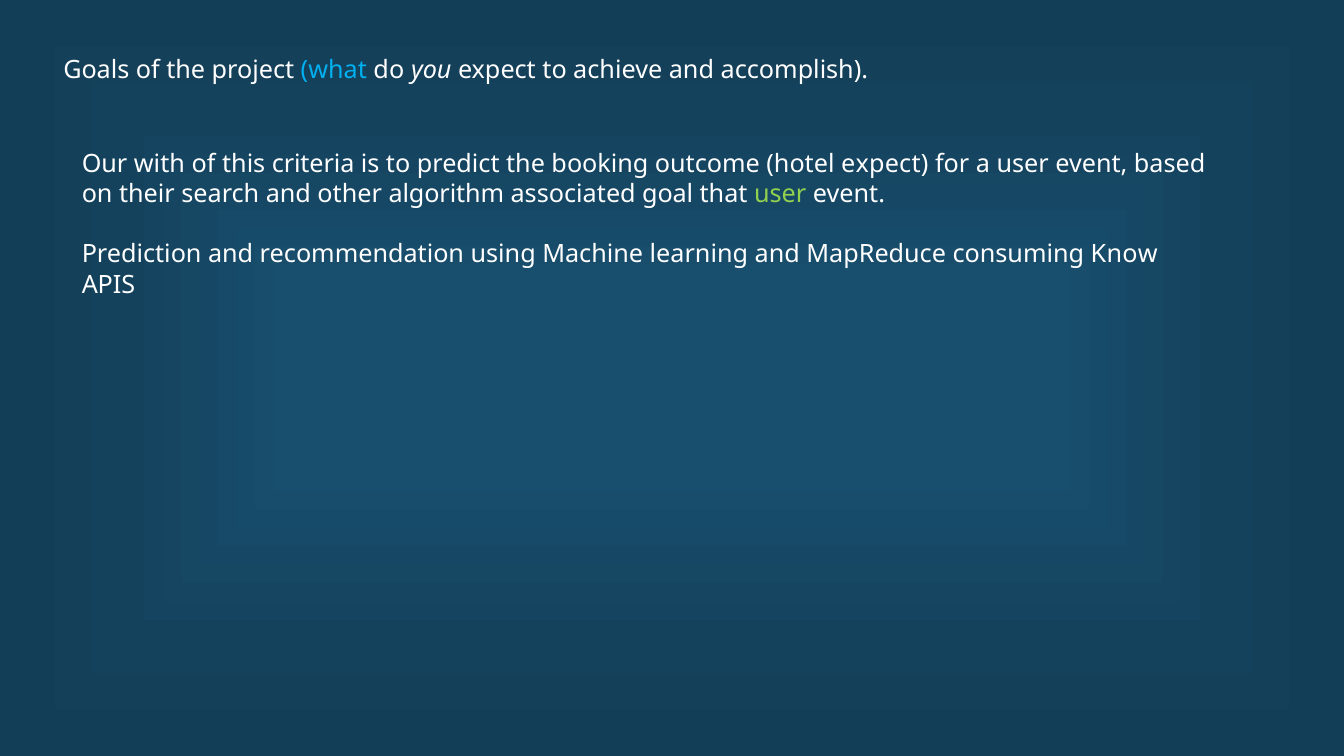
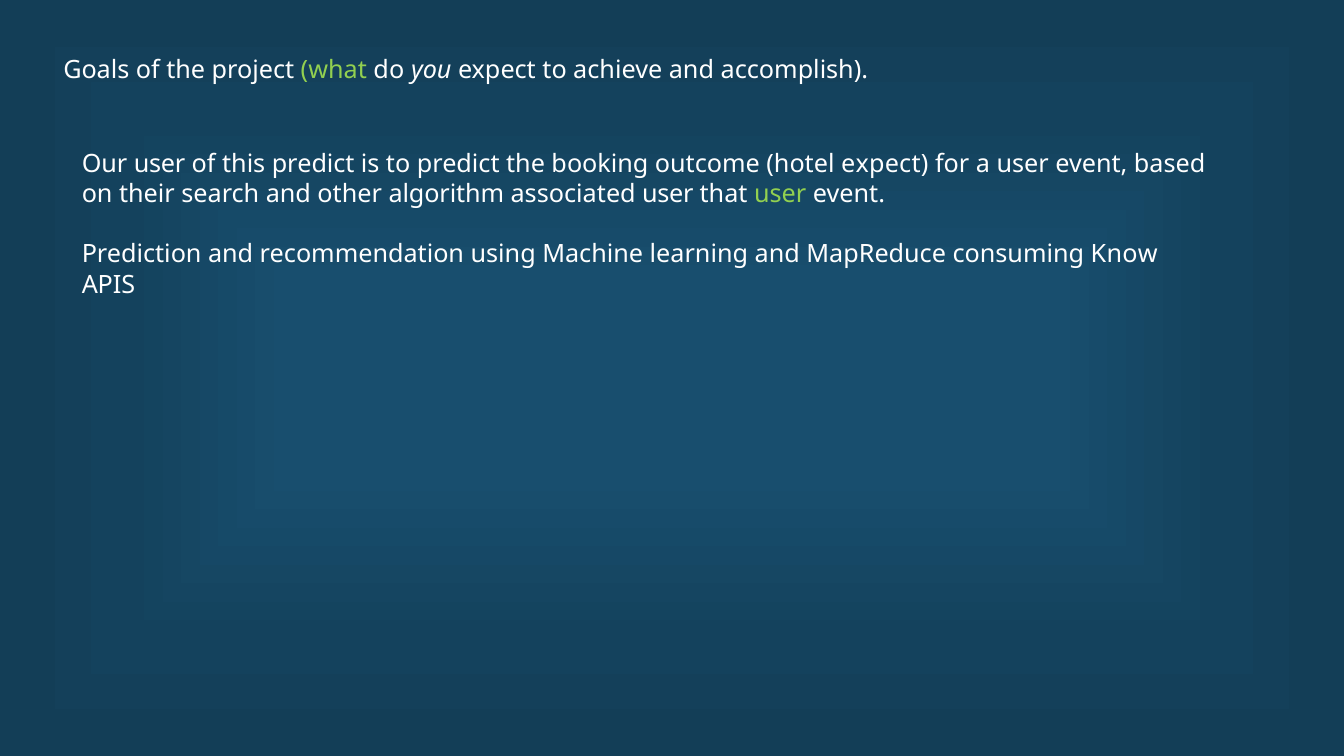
what colour: light blue -> light green
Our with: with -> user
this criteria: criteria -> predict
associated goal: goal -> user
